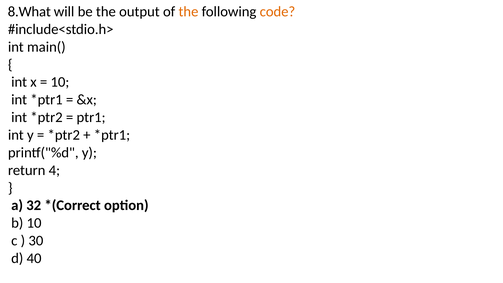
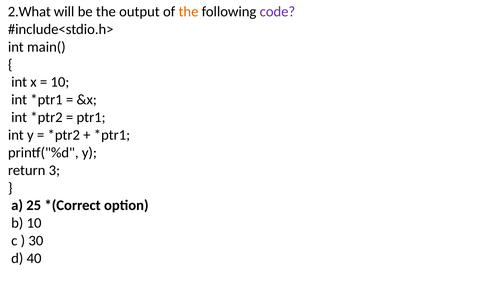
8.What: 8.What -> 2.What
code colour: orange -> purple
4: 4 -> 3
32: 32 -> 25
